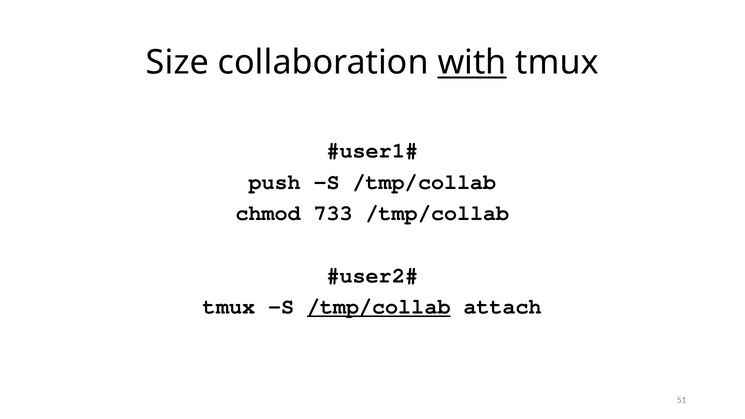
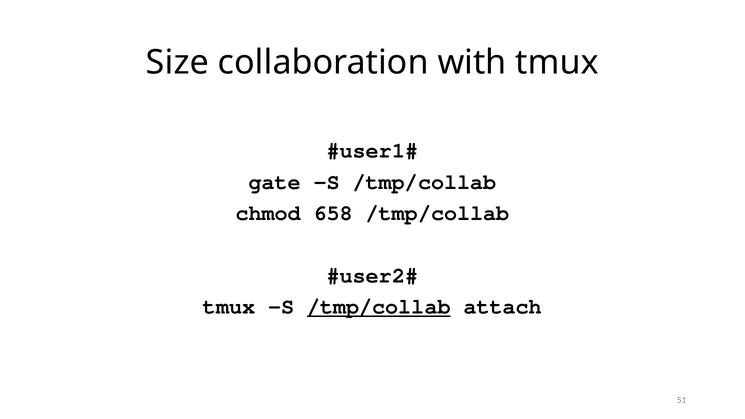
with underline: present -> none
push: push -> gate
733: 733 -> 658
